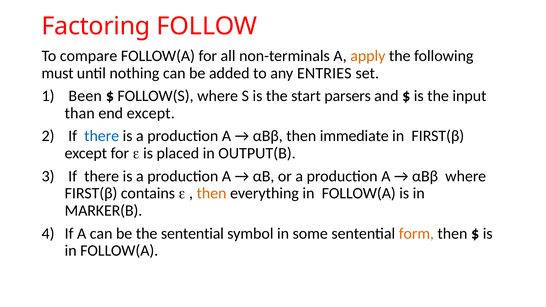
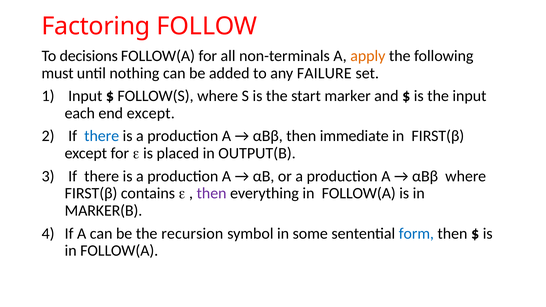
compare: compare -> decisions
ENTRIES: ENTRIES -> FAILURE
Been at (85, 96): Been -> Input
parsers: parsers -> marker
than: than -> each
then at (212, 193) colour: orange -> purple
the sentential: sentential -> recursion
form colour: orange -> blue
